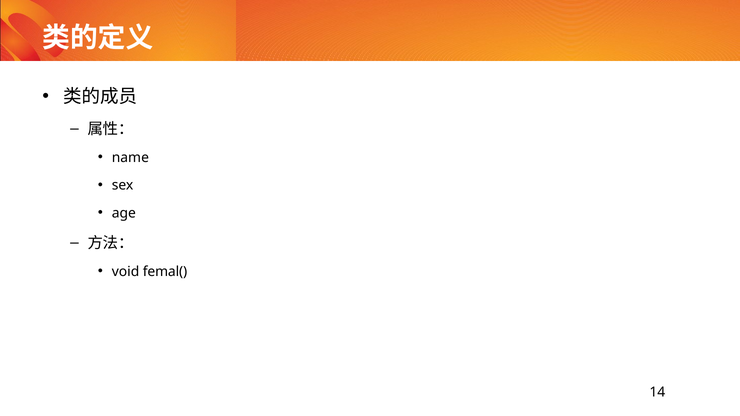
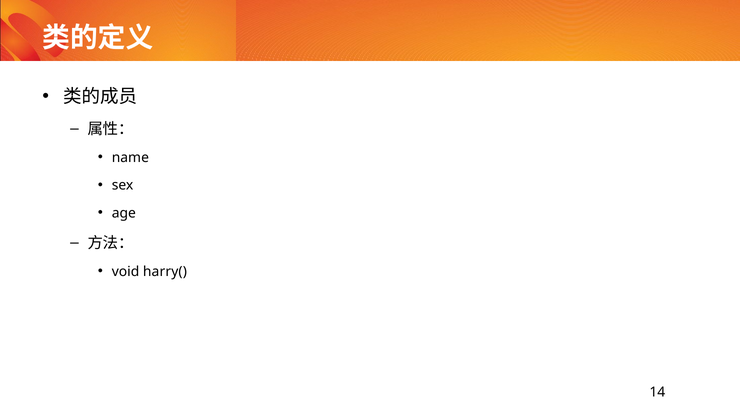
femal(: femal( -> harry(
